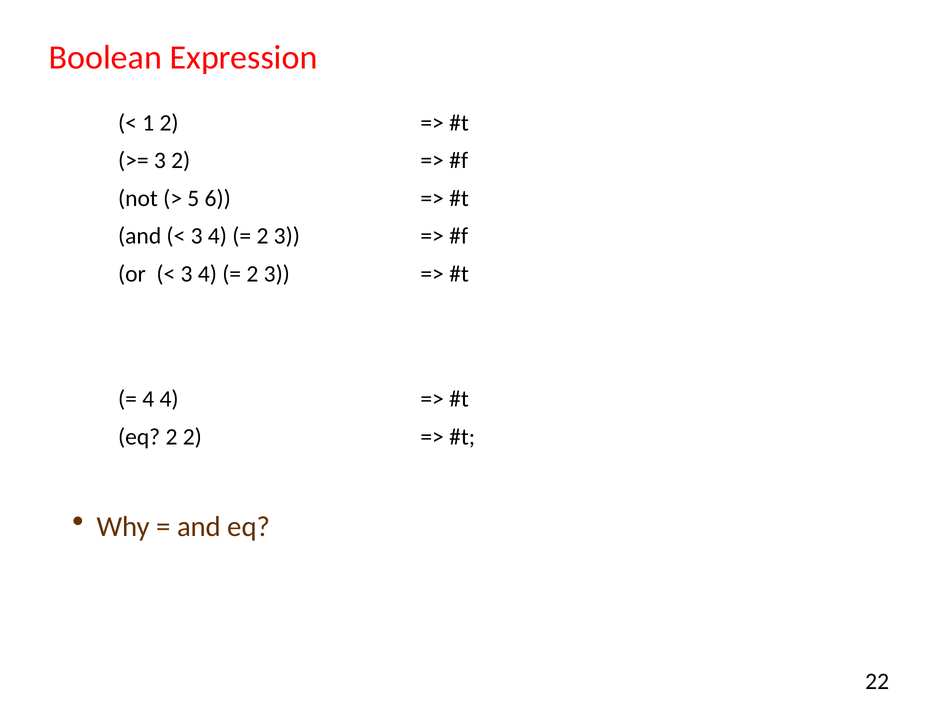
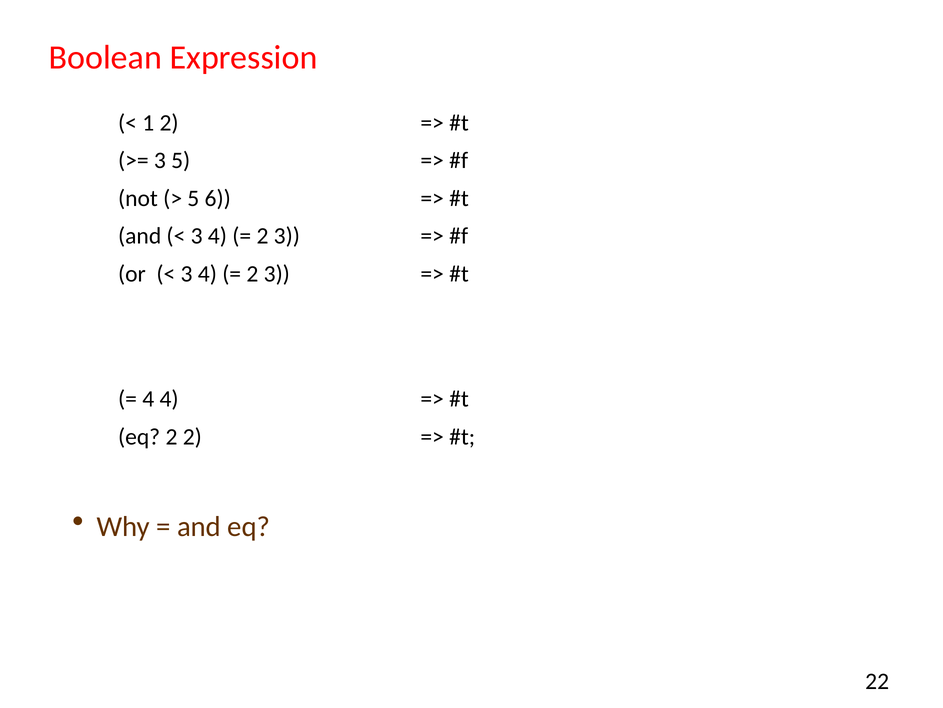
3 2: 2 -> 5
